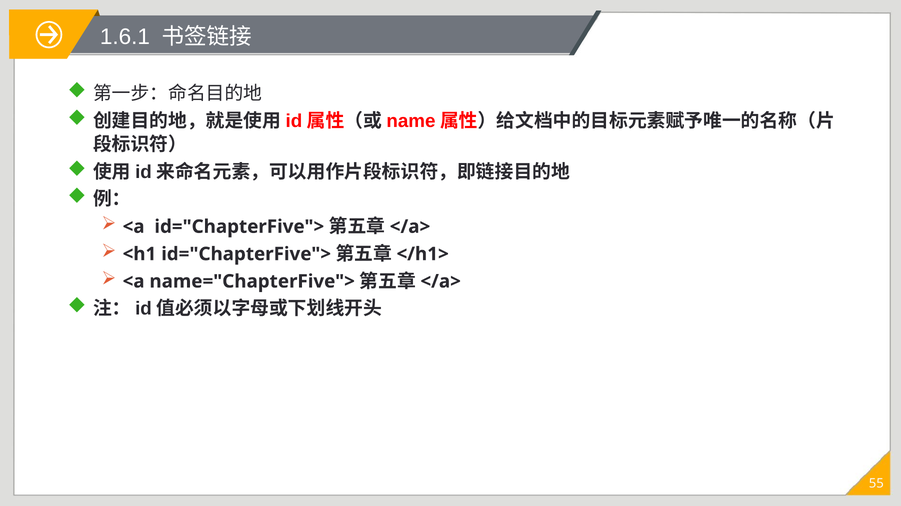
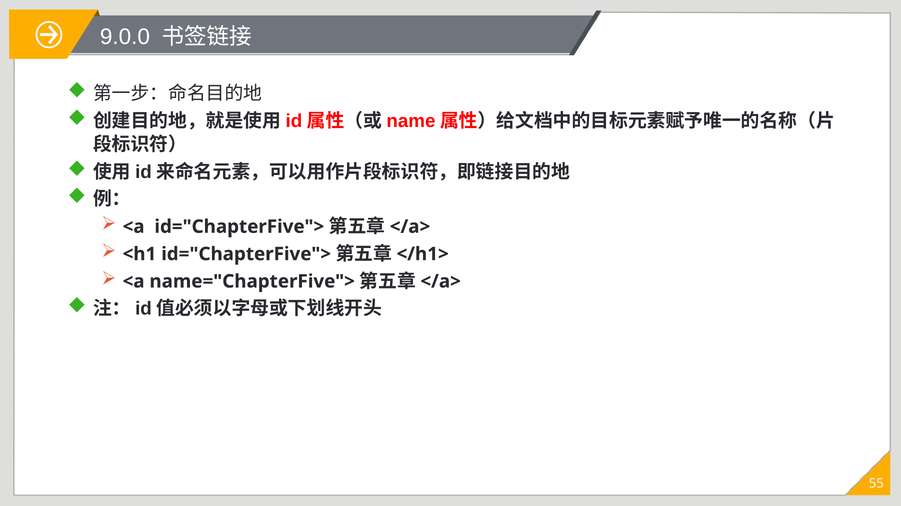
1.6.1: 1.6.1 -> 9.0.0
